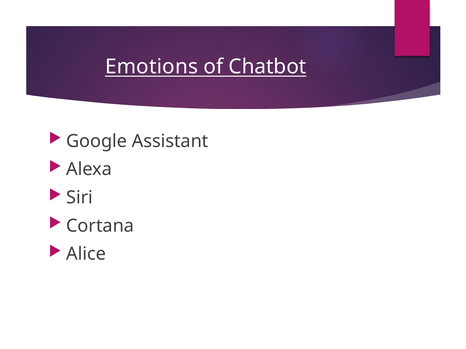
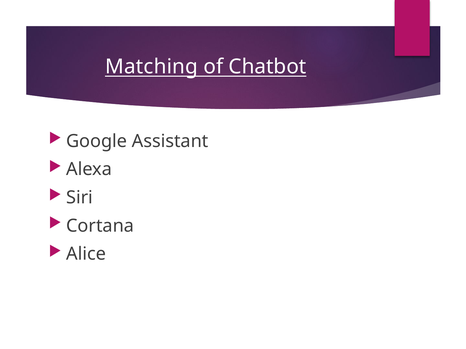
Emotions: Emotions -> Matching
